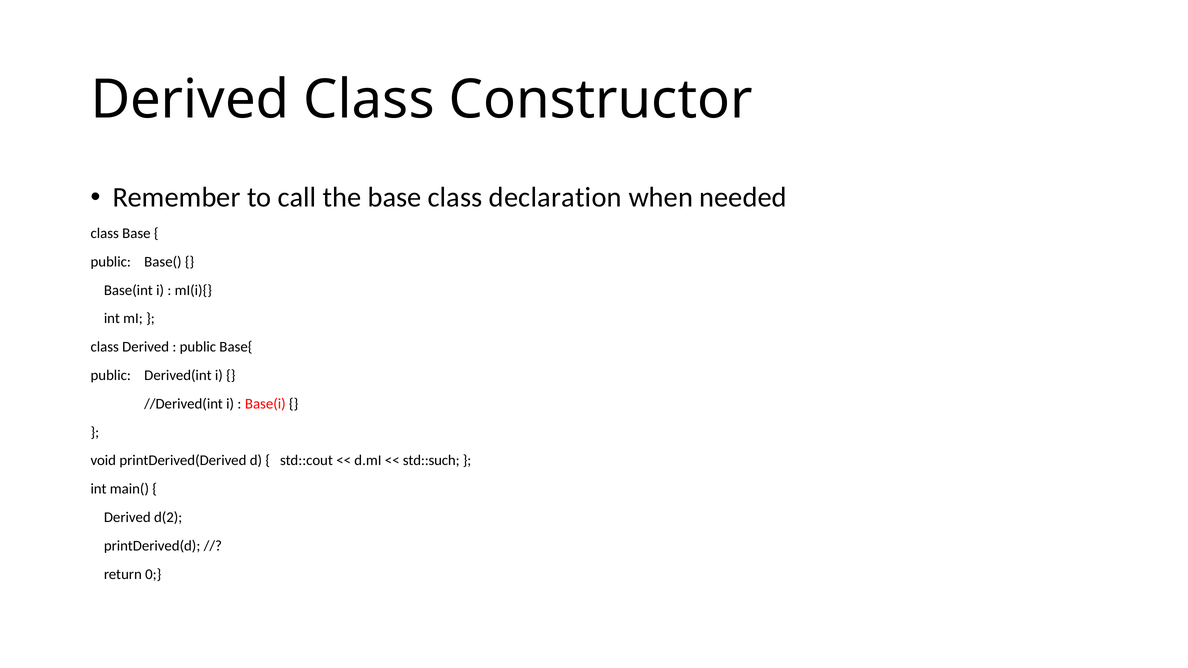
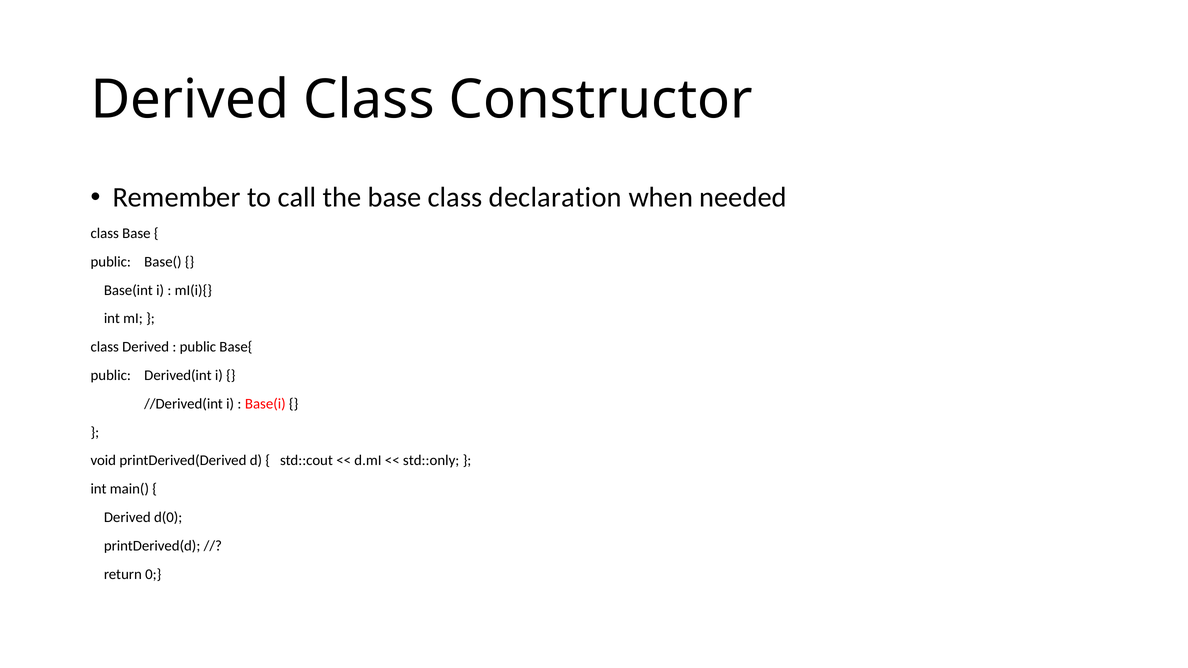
std::such: std::such -> std::only
d(2: d(2 -> d(0
